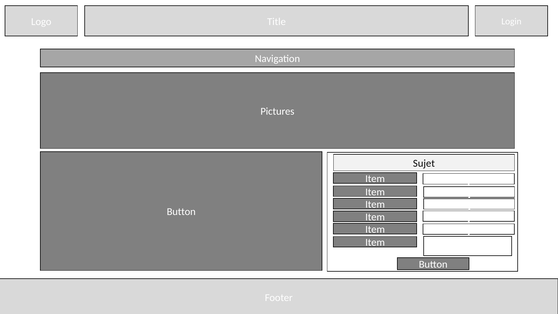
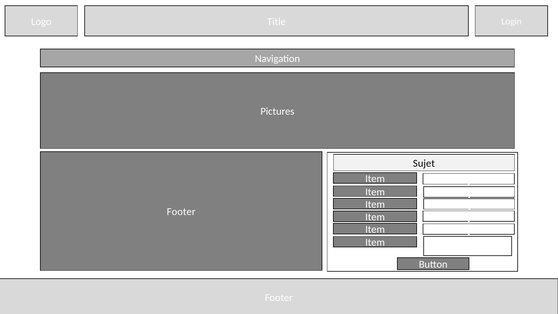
Button at (181, 212): Button -> Footer
